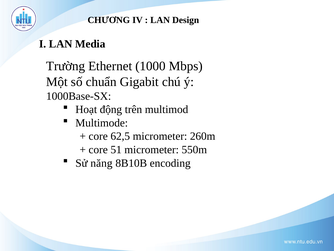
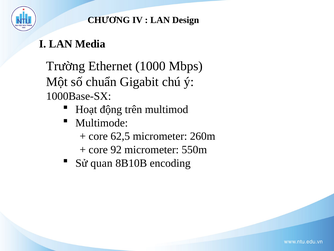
51: 51 -> 92
năng: năng -> quan
